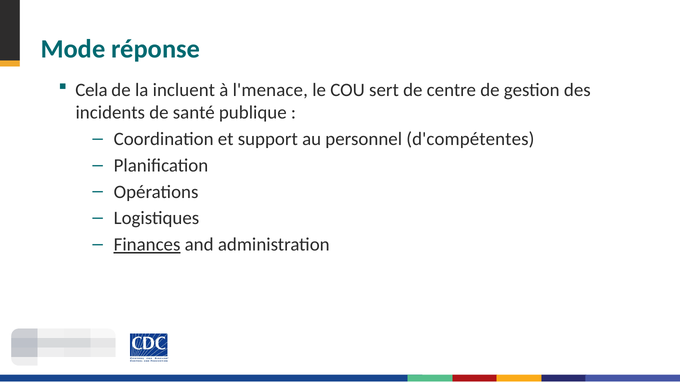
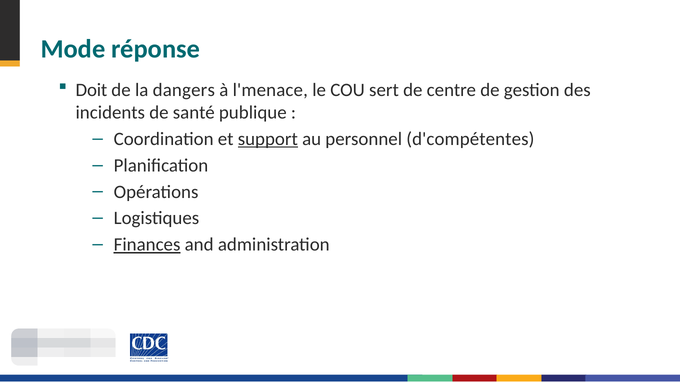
Cela: Cela -> Doit
incluent: incluent -> dangers
support underline: none -> present
